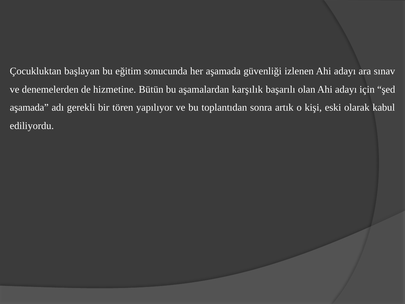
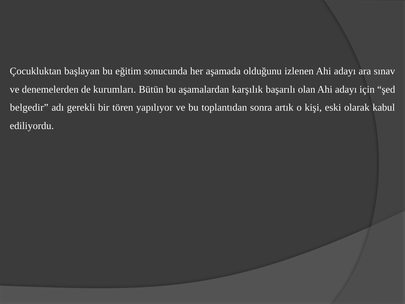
güvenliği: güvenliği -> olduğunu
hizmetine: hizmetine -> kurumları
aşamada at (29, 107): aşamada -> belgedir
